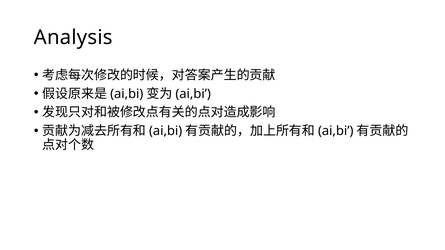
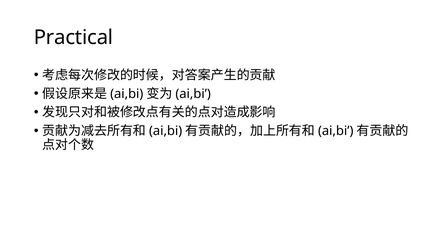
Analysis: Analysis -> Practical
